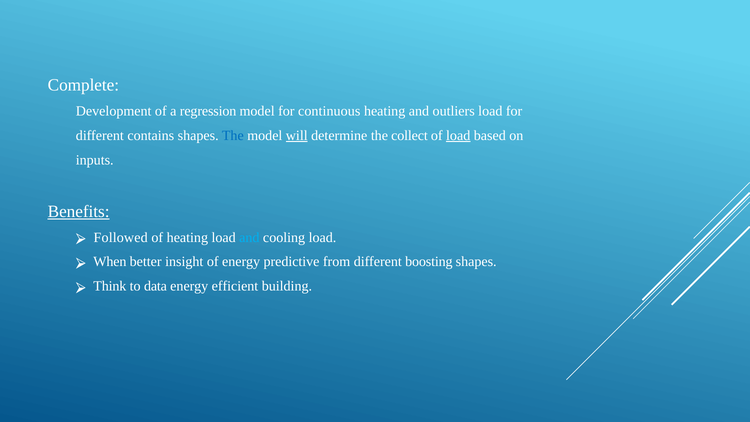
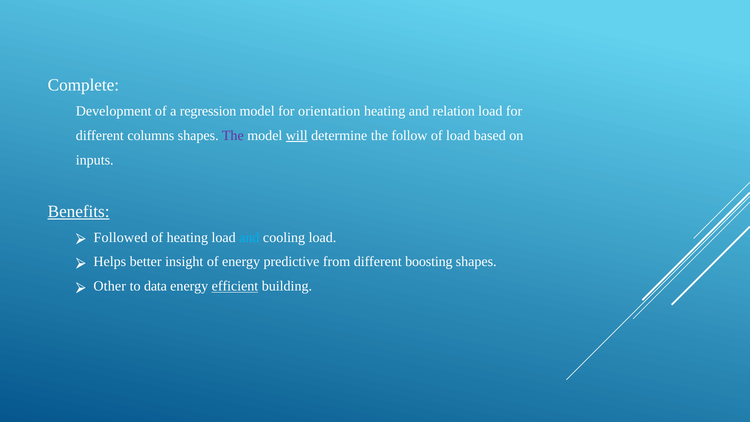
continuous: continuous -> orientation
outliers: outliers -> relation
contains: contains -> columns
The at (233, 135) colour: blue -> purple
collect: collect -> follow
load at (458, 135) underline: present -> none
When: When -> Helps
Think: Think -> Other
efficient underline: none -> present
